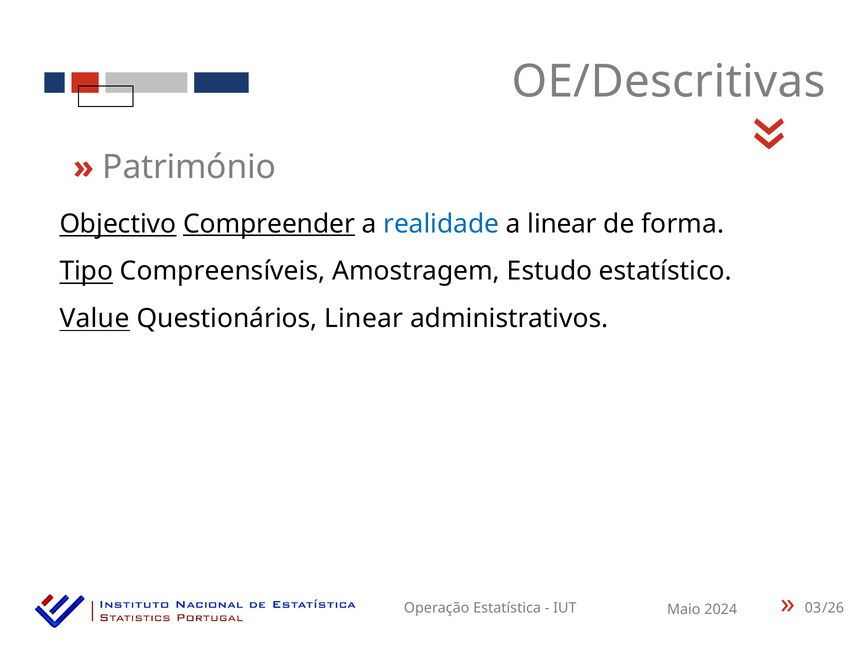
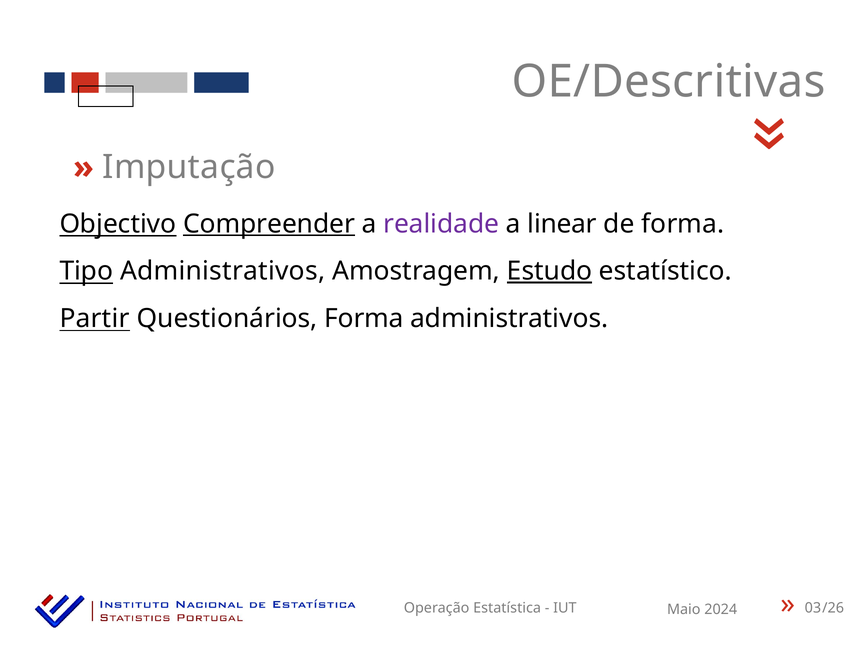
Património: Património -> Imputação
realidade colour: blue -> purple
Tipo Compreensíveis: Compreensíveis -> Administrativos
Estudo underline: none -> present
Value: Value -> Partir
Questionários Linear: Linear -> Forma
